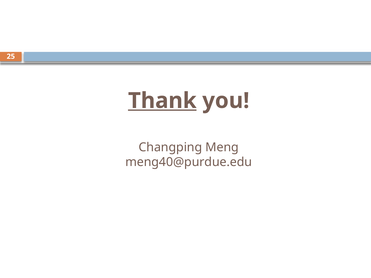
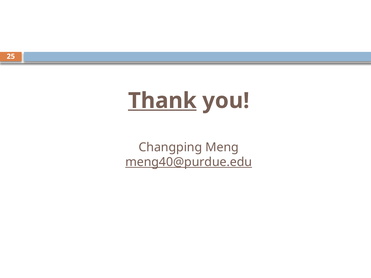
meng40@purdue.edu underline: none -> present
